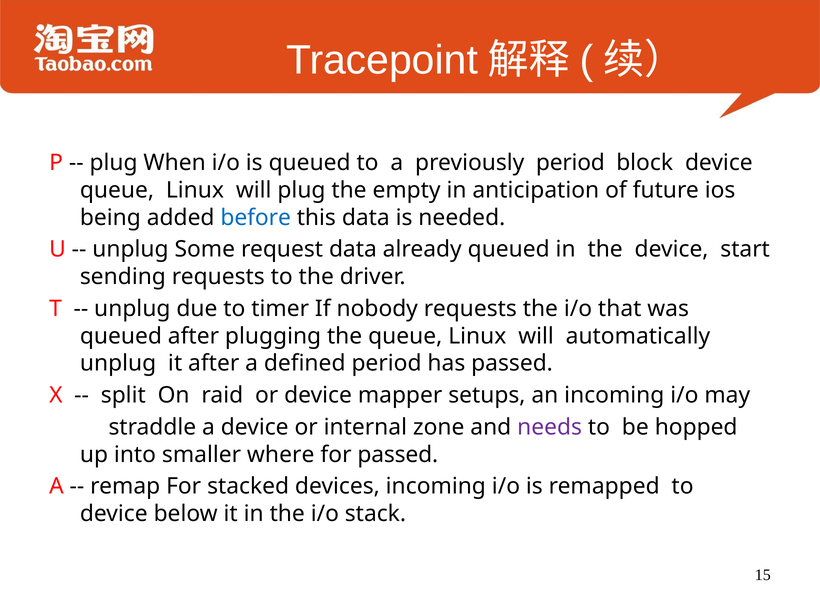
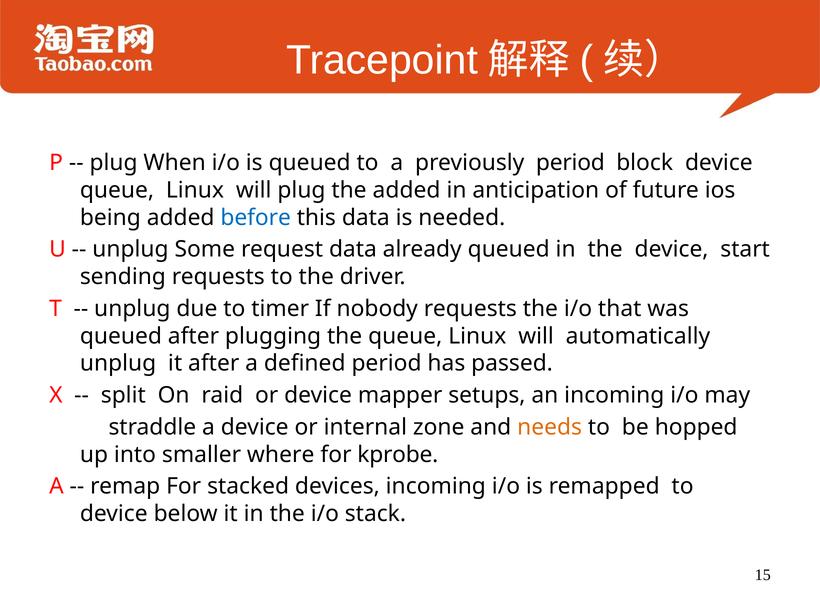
the empty: empty -> added
needs colour: purple -> orange
for passed: passed -> kprobe
